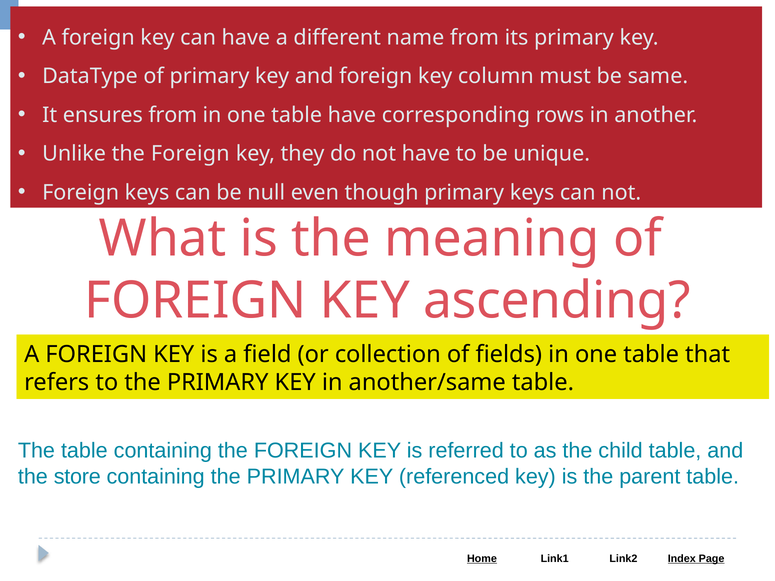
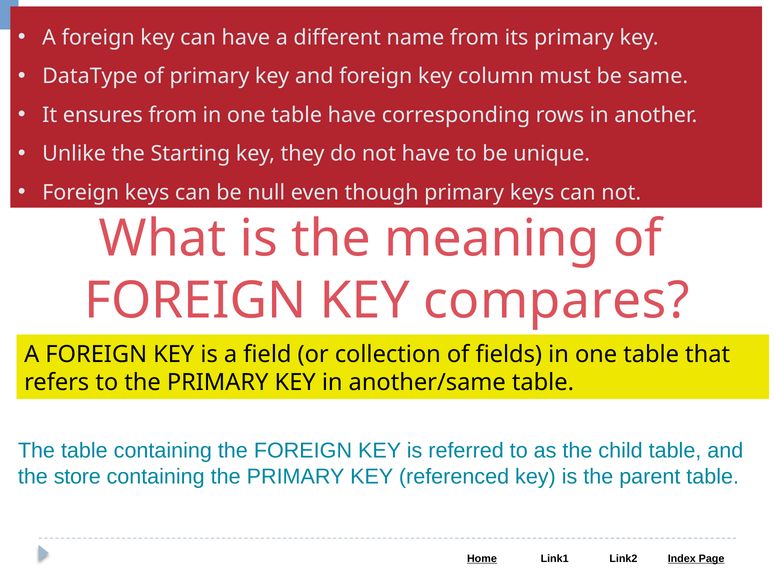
Unlike the Foreign: Foreign -> Starting
ascending: ascending -> compares
